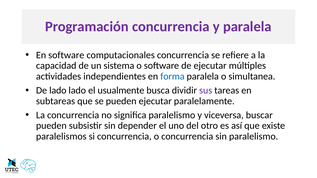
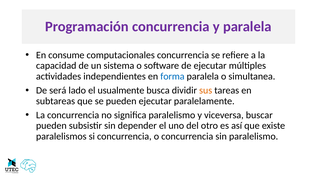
En software: software -> consume
De lado: lado -> será
sus colour: purple -> orange
